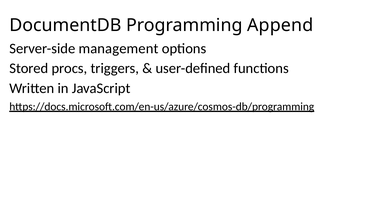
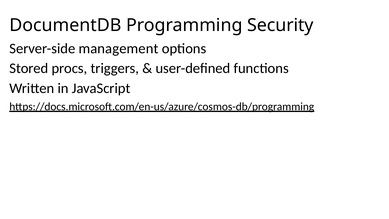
Append: Append -> Security
